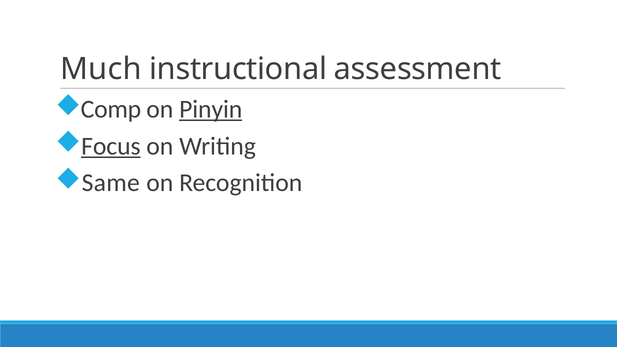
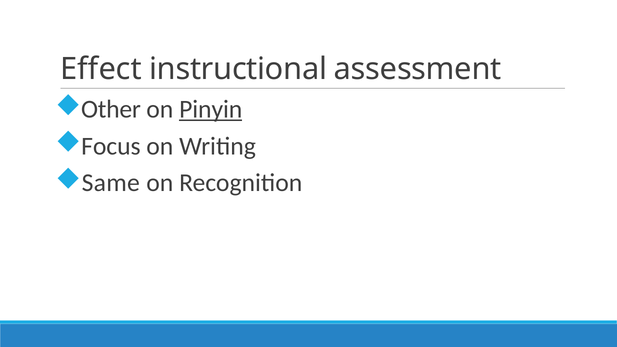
Much: Much -> Effect
Comp: Comp -> Other
Focus underline: present -> none
